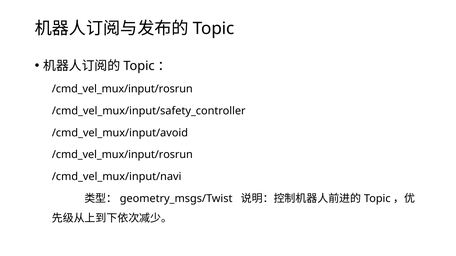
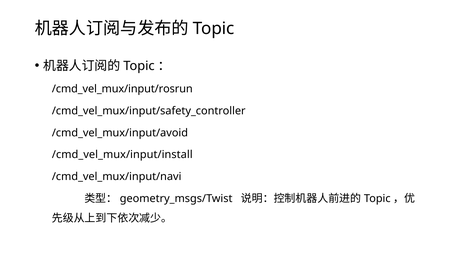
/cmd_vel_mux/input/rosrun at (122, 155): /cmd_vel_mux/input/rosrun -> /cmd_vel_mux/input/install
